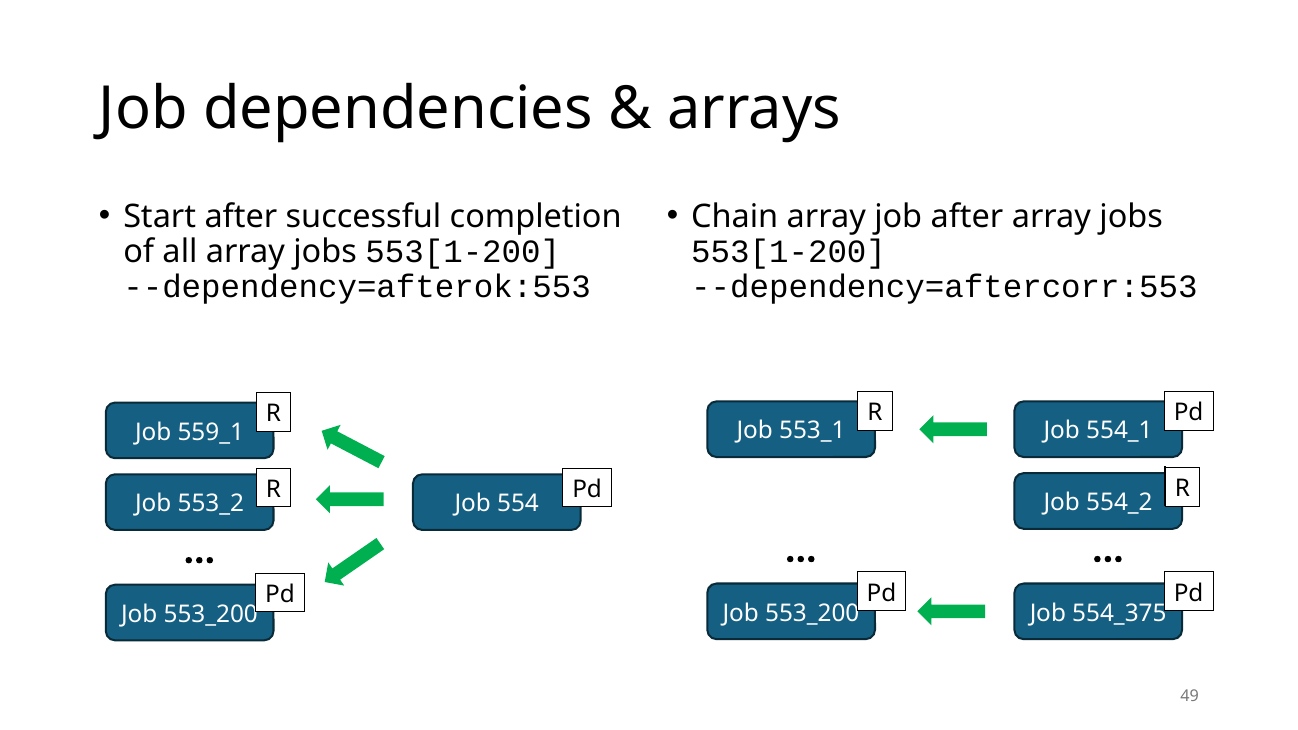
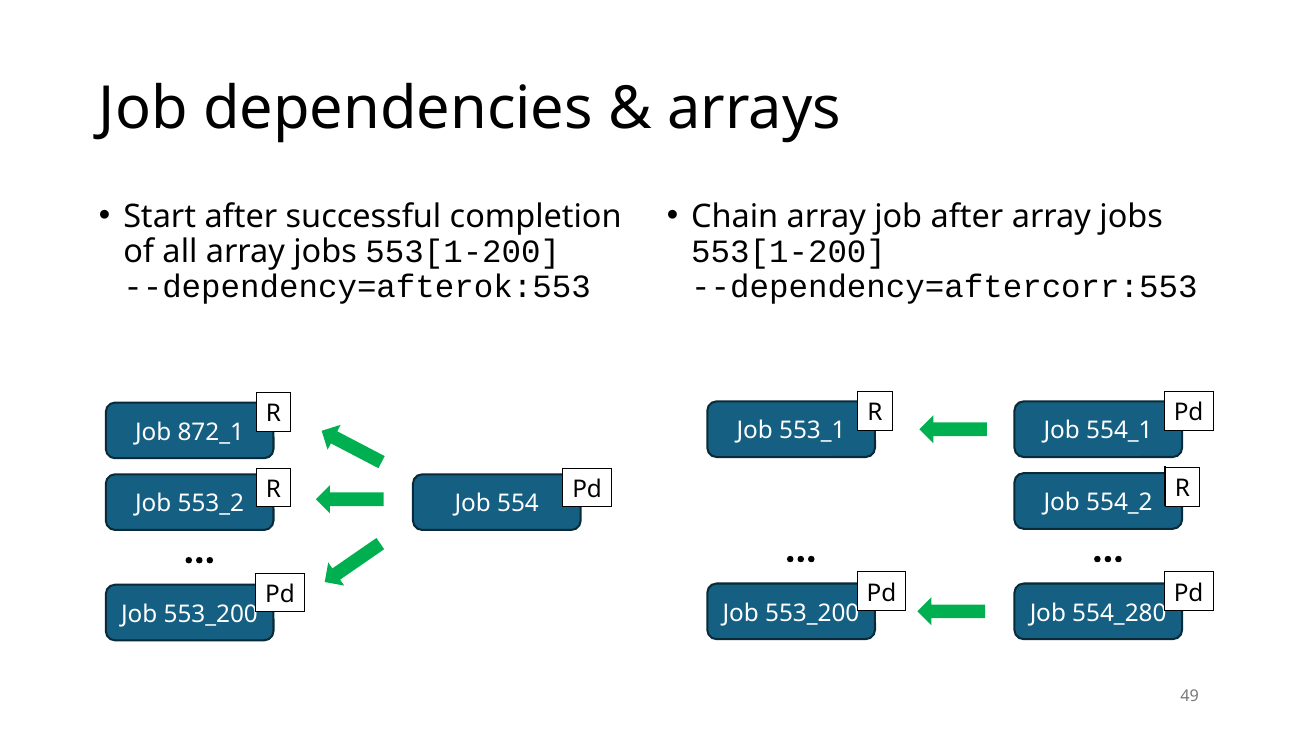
559_1: 559_1 -> 872_1
554_375: 554_375 -> 554_280
